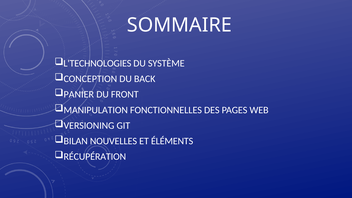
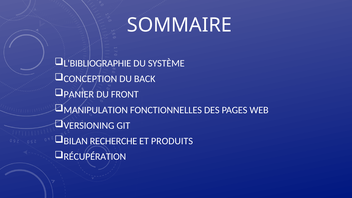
L'TECHNOLOGIES: L'TECHNOLOGIES -> L'BIBLIOGRAPHIE
NOUVELLES: NOUVELLES -> RECHERCHE
ÉLÉMENTS: ÉLÉMENTS -> PRODUITS
